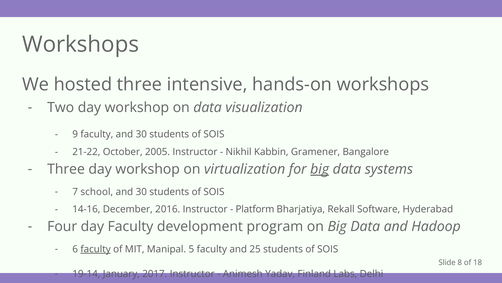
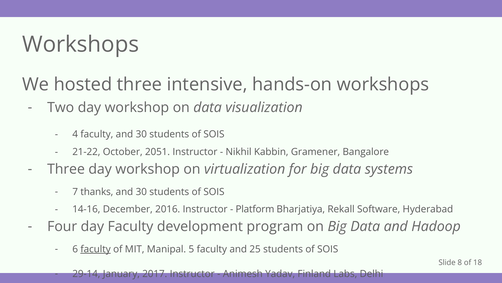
9: 9 -> 4
2005: 2005 -> 2051
big at (320, 169) underline: present -> none
school: school -> thanks
19-14: 19-14 -> 29-14
